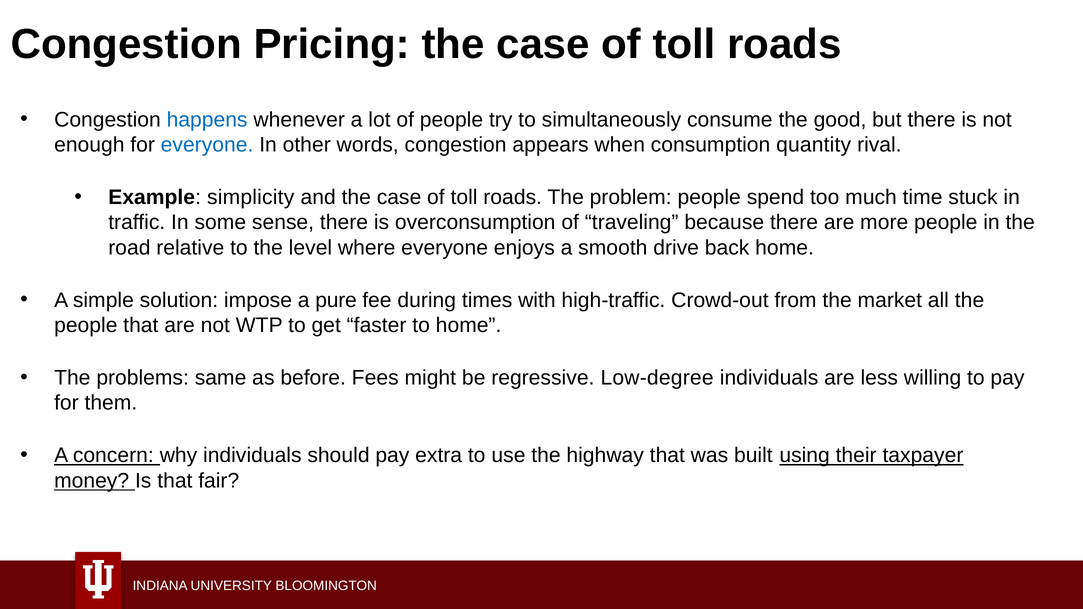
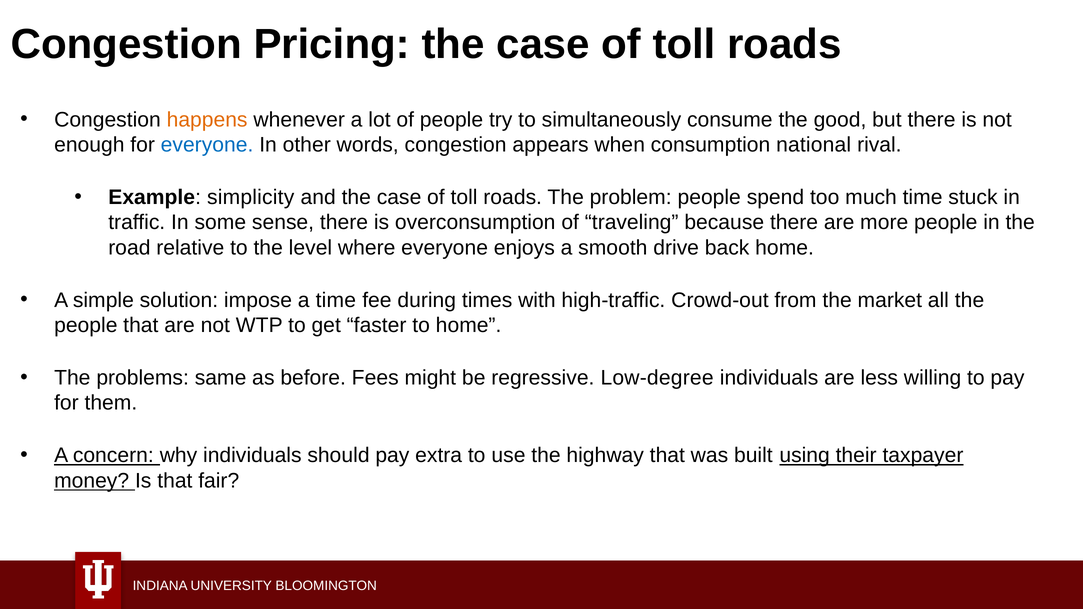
happens colour: blue -> orange
quantity: quantity -> national
a pure: pure -> time
